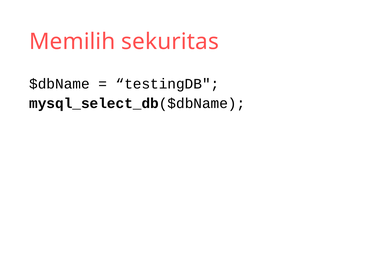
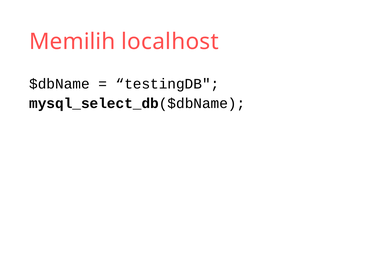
sekuritas: sekuritas -> localhost
